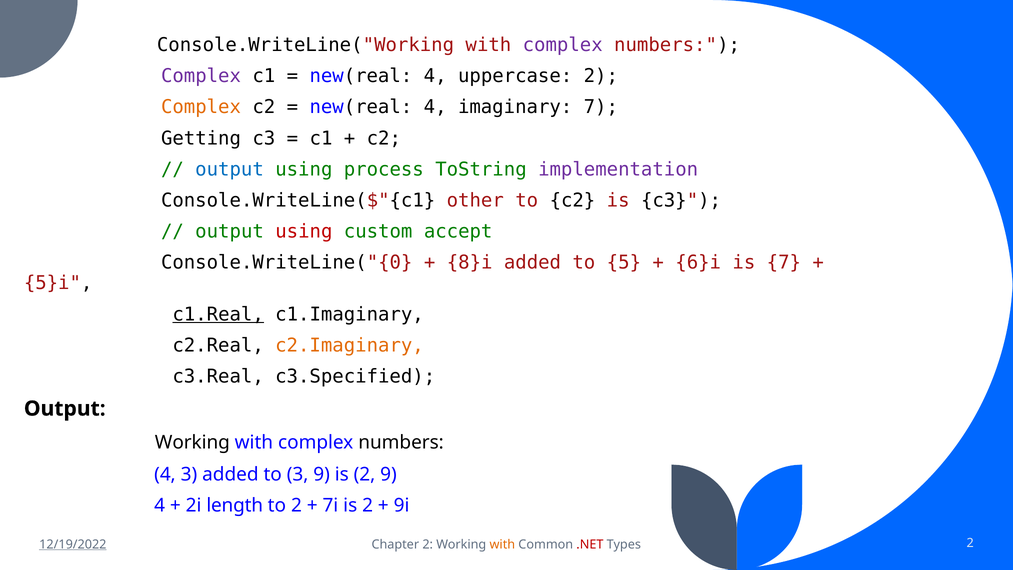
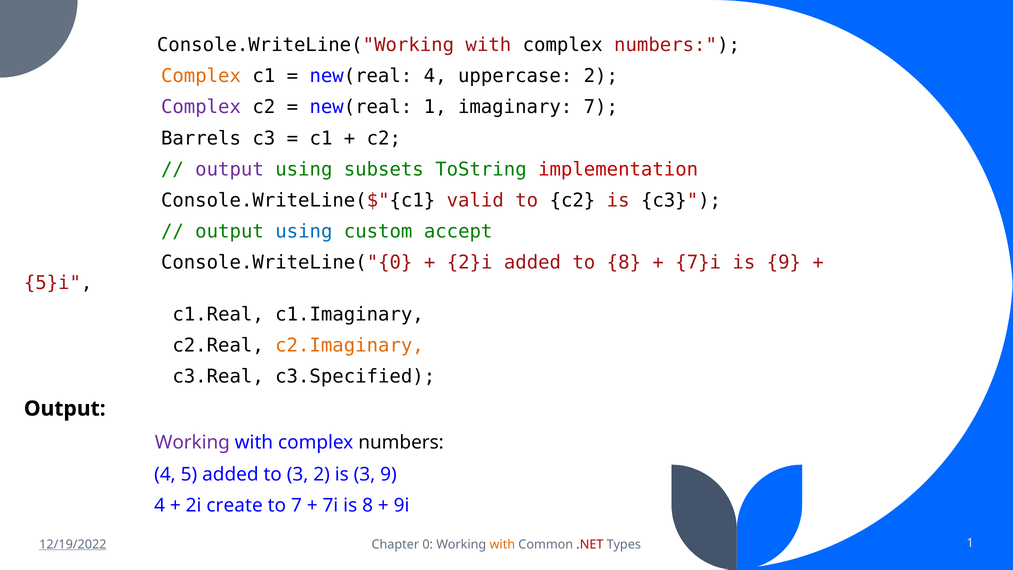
complex at (563, 45) colour: purple -> black
Complex at (201, 76) colour: purple -> orange
Complex at (201, 107) colour: orange -> purple
4 at (435, 107): 4 -> 1
Getting: Getting -> Barrels
output at (230, 169) colour: blue -> purple
process: process -> subsets
implementation colour: purple -> red
other: other -> valid
using at (304, 231) colour: red -> blue
8}i: 8}i -> 2}i
to 5: 5 -> 8
6}i: 6}i -> 7}i
is 7: 7 -> 9
c1.Real underline: present -> none
Working at (192, 443) colour: black -> purple
4 3: 3 -> 5
3 9: 9 -> 2
2 at (364, 474): 2 -> 3
length: length -> create
to 2: 2 -> 7
7i is 2: 2 -> 8
Chapter 2: 2 -> 0
Types 2: 2 -> 1
